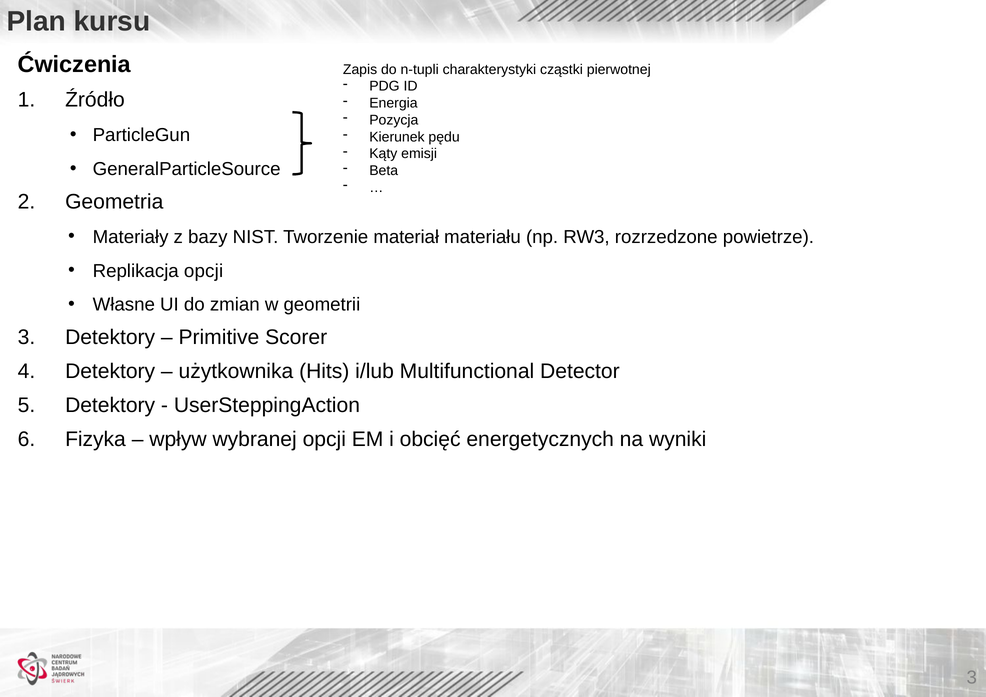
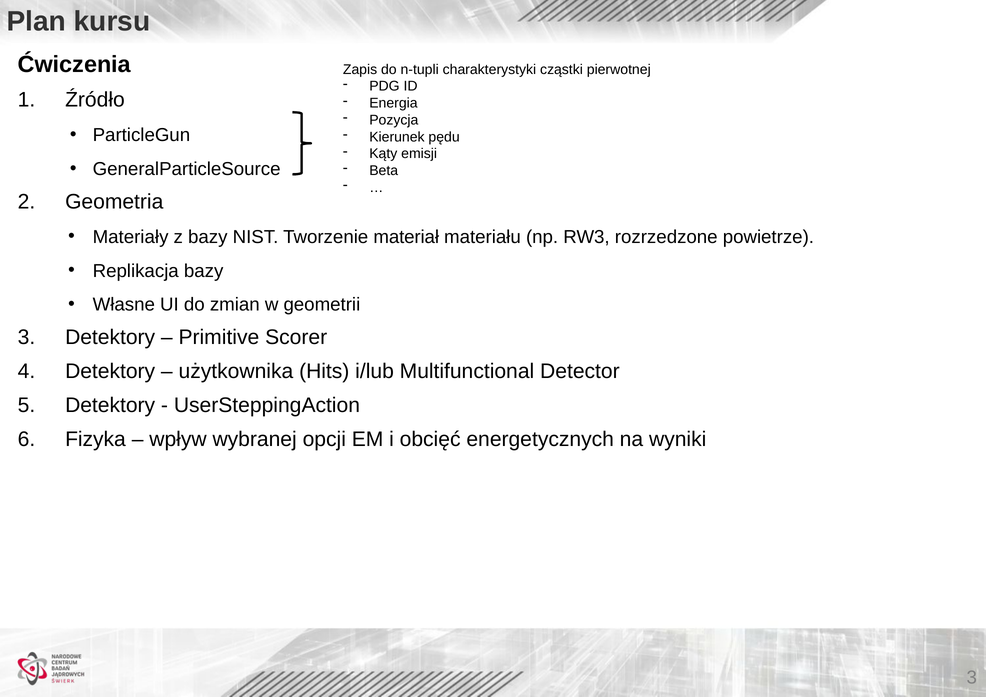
Replikacja opcji: opcji -> bazy
